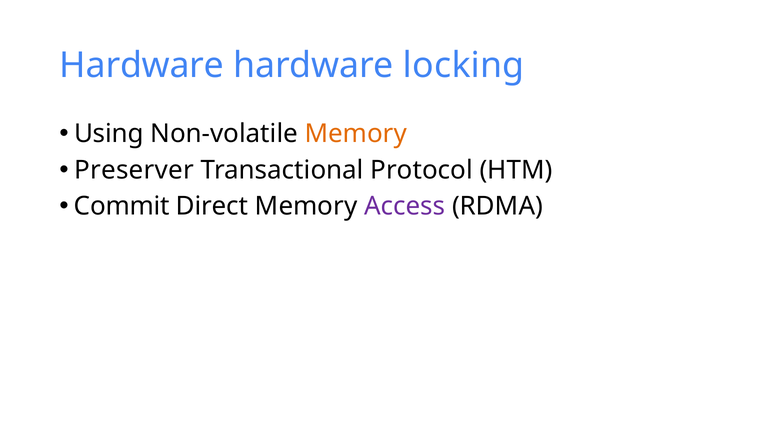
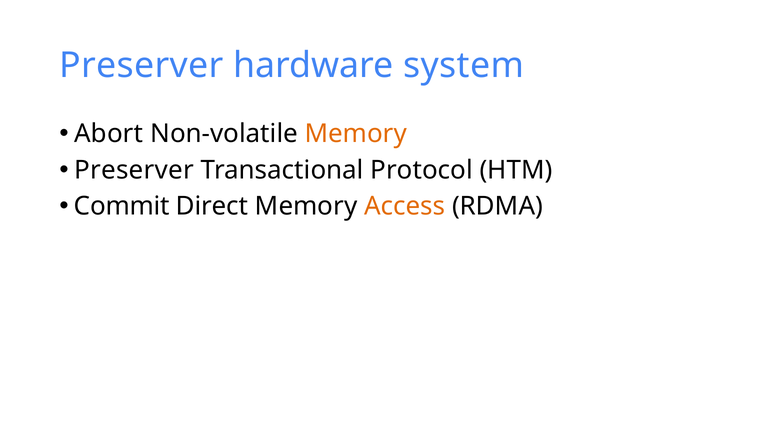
Hardware at (142, 66): Hardware -> Preserver
locking: locking -> system
Using: Using -> Abort
Access colour: purple -> orange
